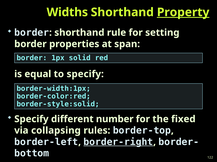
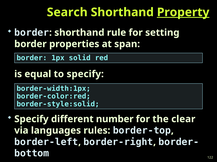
Widths: Widths -> Search
fixed: fixed -> clear
collapsing: collapsing -> languages
border-right underline: present -> none
